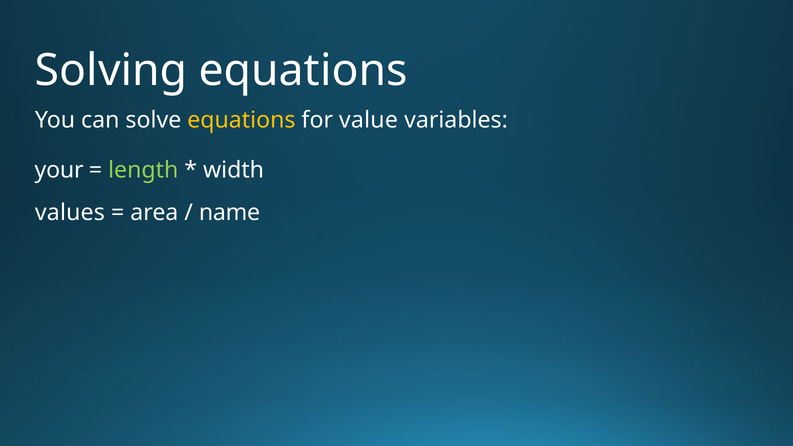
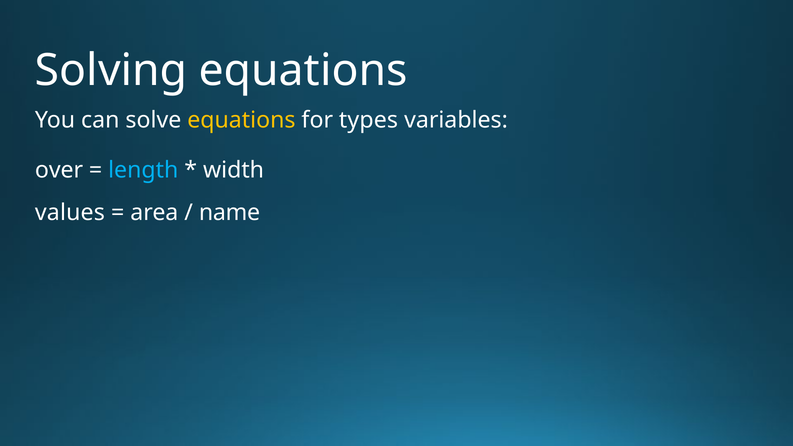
value: value -> types
your: your -> over
length colour: light green -> light blue
